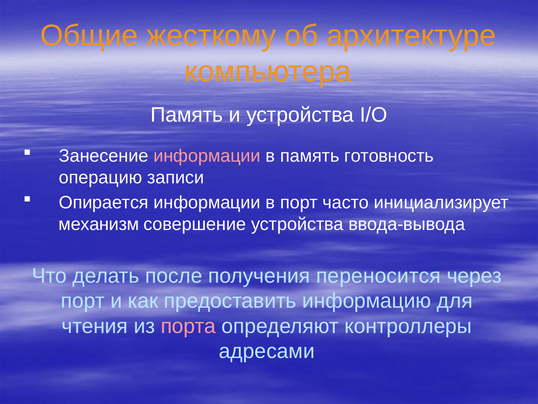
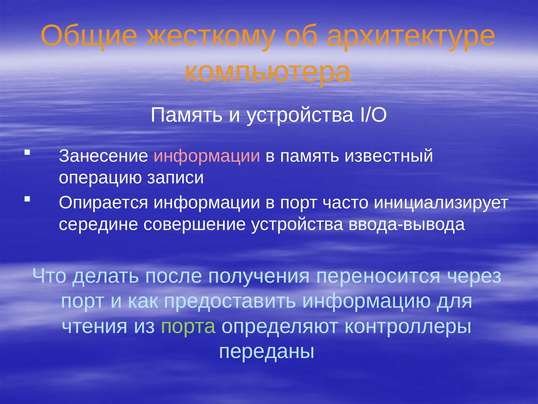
готовность: готовность -> известный
механизм: механизм -> середине
порта colour: pink -> light green
адресами: адресами -> переданы
